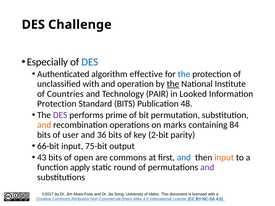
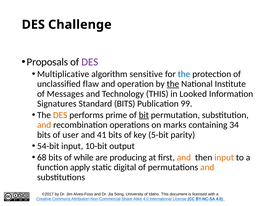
Especially: Especially -> Proposals
DES at (90, 62) colour: blue -> purple
Authenticated: Authenticated -> Multiplicative
effective: effective -> sensitive
unclassified with: with -> flaw
Countries: Countries -> Messages
Technology PAIR: PAIR -> THIS
Protection at (57, 104): Protection -> Signatures
48: 48 -> 99
DES at (60, 115) colour: purple -> orange
bit underline: none -> present
84: 84 -> 34
36: 36 -> 41
2-bit: 2-bit -> 5-bit
66-bit: 66-bit -> 54-bit
75-bit: 75-bit -> 10-bit
43: 43 -> 68
open: open -> while
are commons: commons -> producing
and at (184, 158) colour: blue -> orange
round: round -> digital
and at (207, 168) colour: purple -> orange
